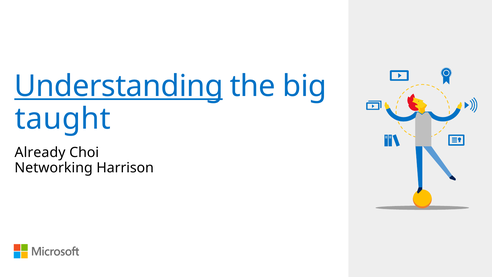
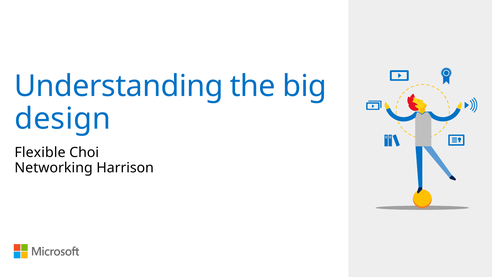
Understanding underline: present -> none
taught: taught -> design
Already: Already -> Flexible
